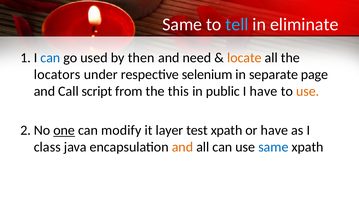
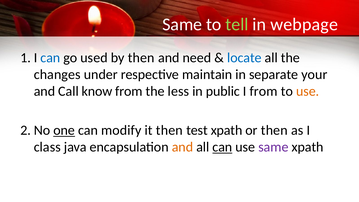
tell colour: light blue -> light green
eliminate: eliminate -> webpage
locate colour: orange -> blue
locators: locators -> changes
selenium: selenium -> maintain
page: page -> your
script: script -> know
this: this -> less
I have: have -> from
it layer: layer -> then
or have: have -> then
can at (222, 147) underline: none -> present
same at (273, 147) colour: blue -> purple
